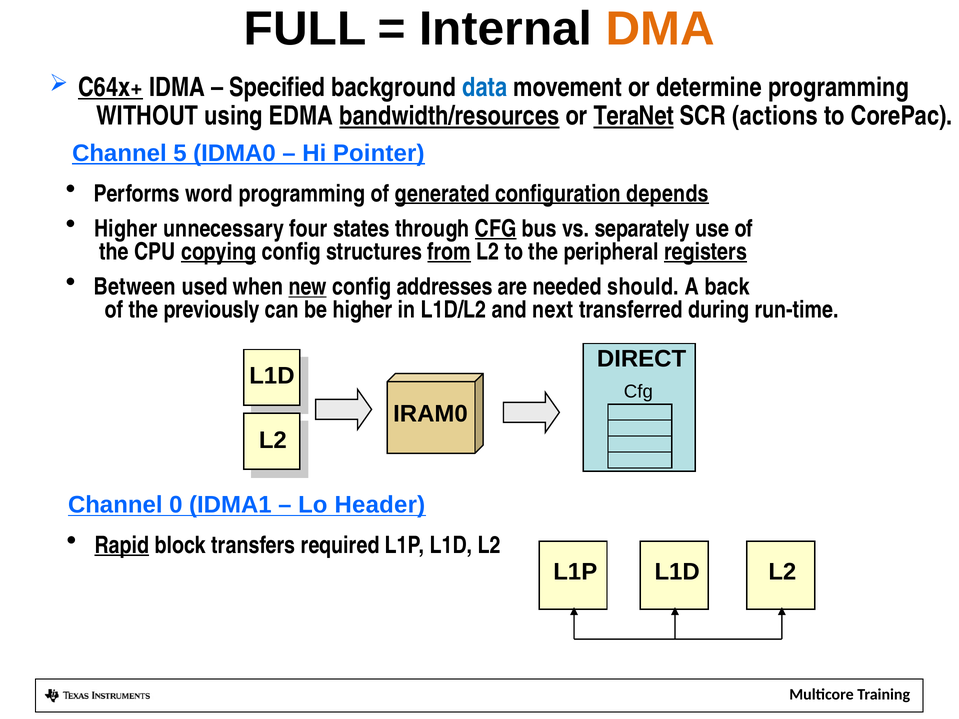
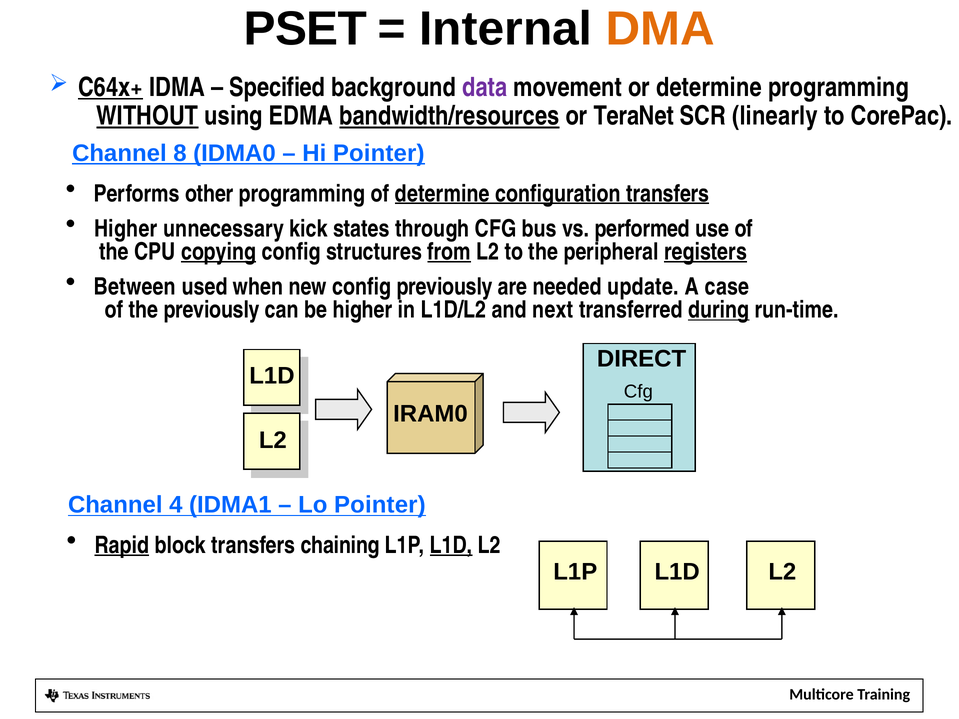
FULL: FULL -> PSET
data colour: blue -> purple
WITHOUT underline: none -> present
TeraNet underline: present -> none
actions: actions -> linearly
5: 5 -> 8
word: word -> other
of generated: generated -> determine
configuration depends: depends -> transfers
four: four -> kick
CFG at (496, 229) underline: present -> none
separately: separately -> performed
new underline: present -> none
config addresses: addresses -> previously
should: should -> update
back: back -> case
during underline: none -> present
0: 0 -> 4
Lo Header: Header -> Pointer
required: required -> chaining
L1D at (451, 545) underline: none -> present
